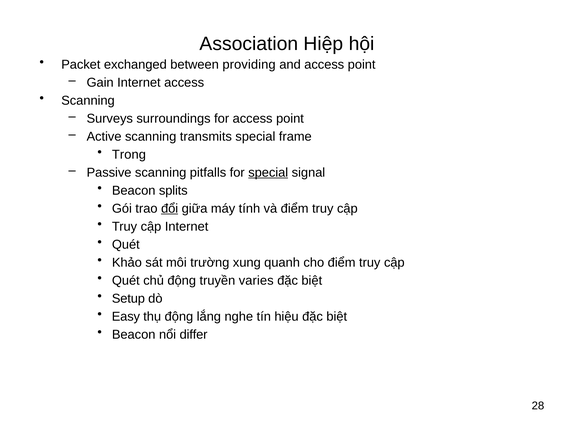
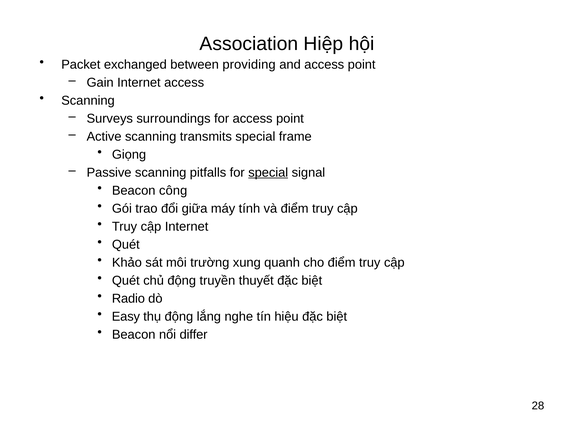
Trong: Trong -> Giọng
splits: splits -> công
đổi underline: present -> none
varies: varies -> thuyết
Setup: Setup -> Radio
